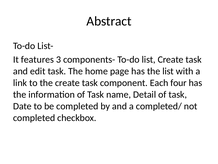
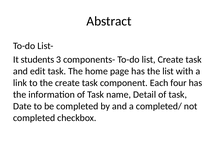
features: features -> students
